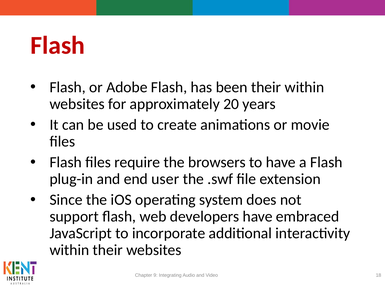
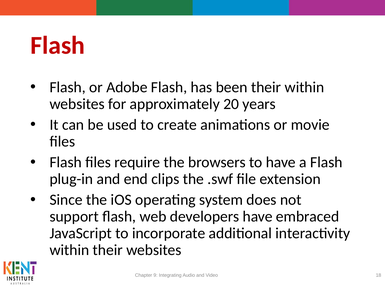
user: user -> clips
